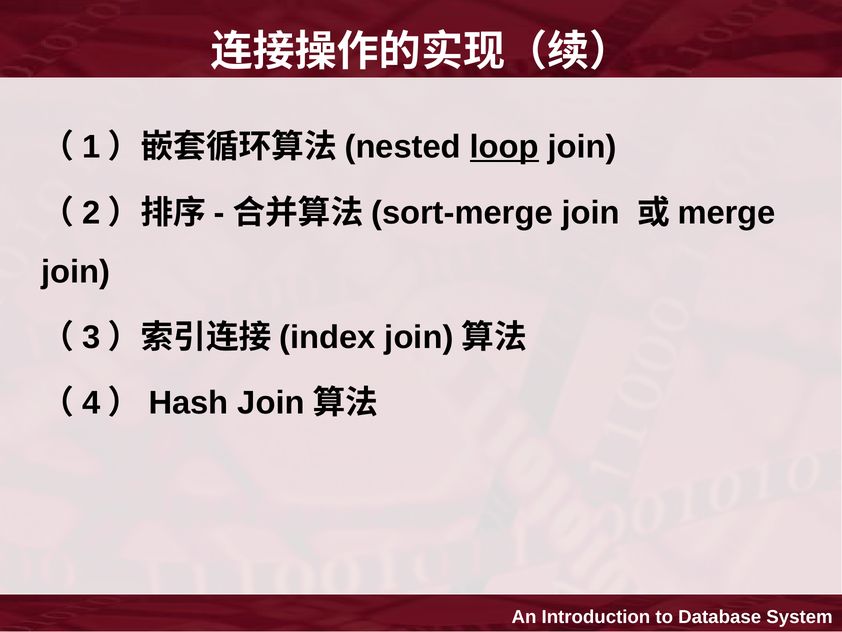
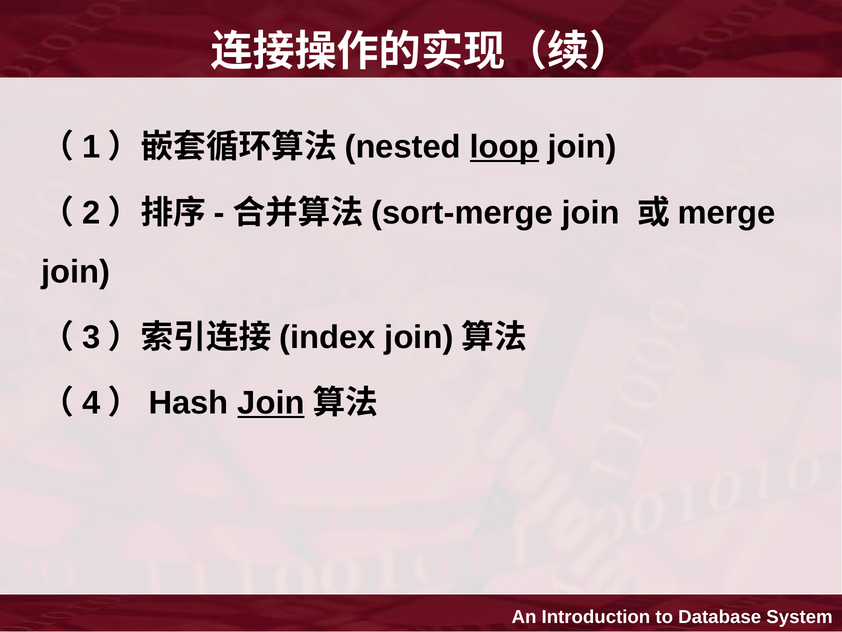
Join at (271, 403) underline: none -> present
